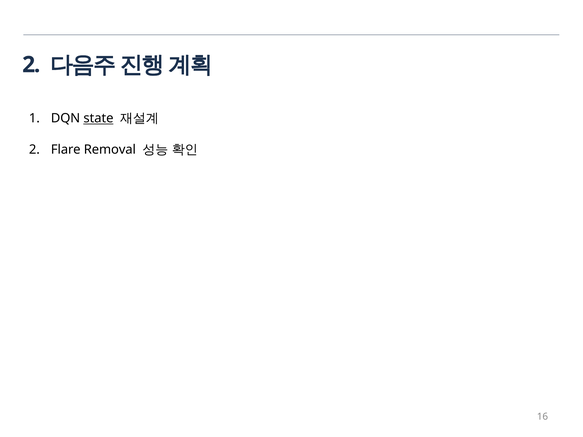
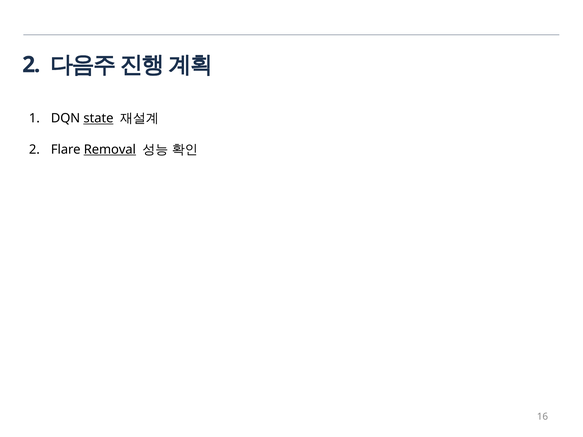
Removal underline: none -> present
